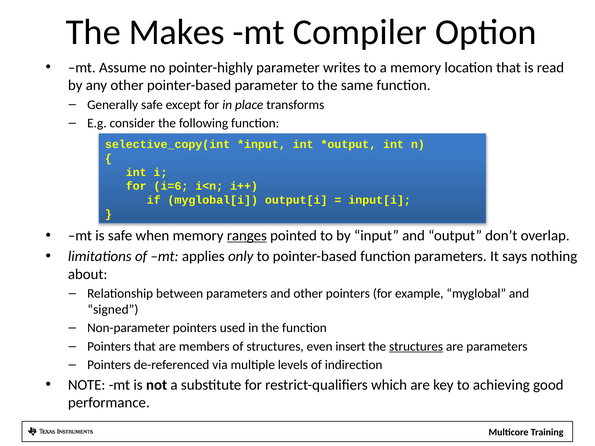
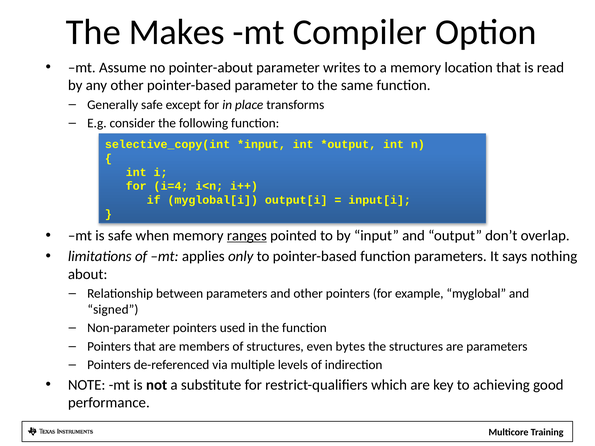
pointer-highly: pointer-highly -> pointer-about
i=6: i=6 -> i=4
insert: insert -> bytes
structures at (416, 347) underline: present -> none
